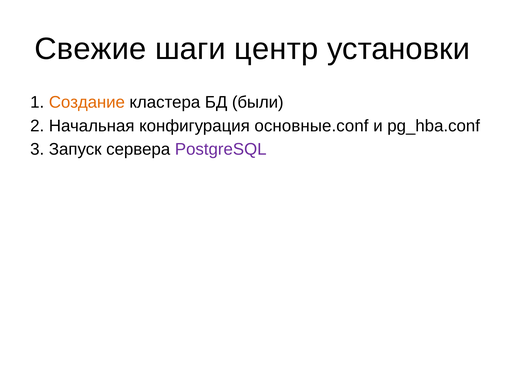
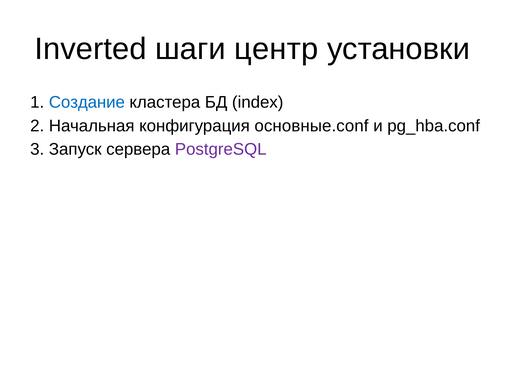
Свежие: Свежие -> Inverted
Создание colour: orange -> blue
были: были -> index
